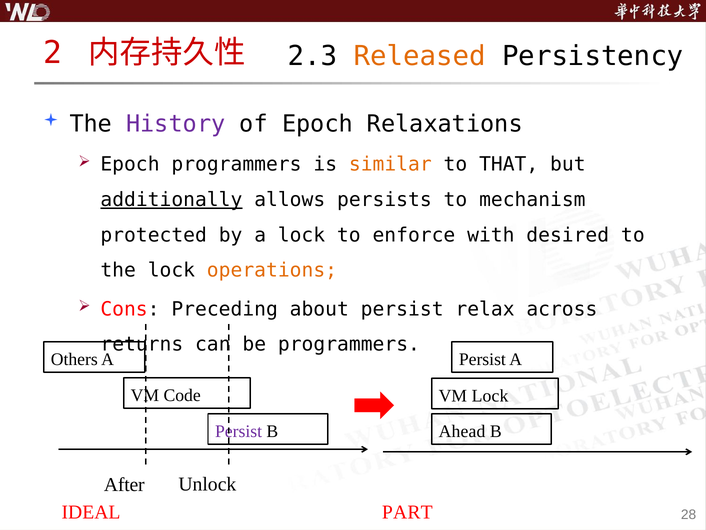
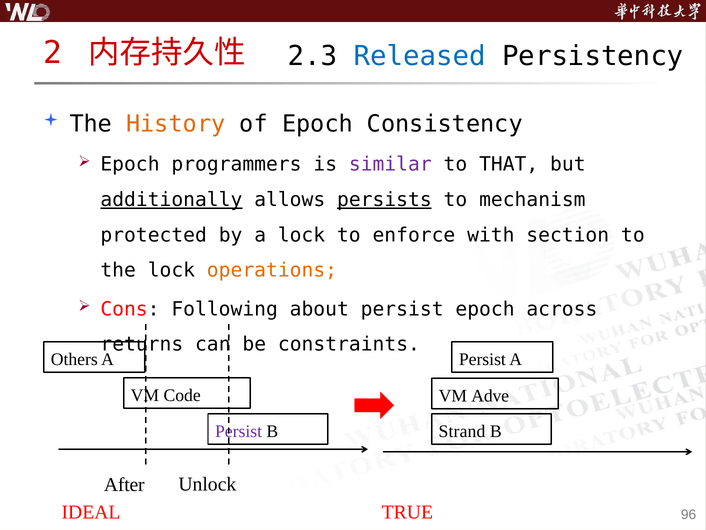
Released colour: orange -> blue
History colour: purple -> orange
Relaxations: Relaxations -> Consistency
similar colour: orange -> purple
persists underline: none -> present
desired: desired -> section
Preceding: Preceding -> Following
persist relax: relax -> epoch
be programmers: programmers -> constraints
VM Lock: Lock -> Adve
Ahead: Ahead -> Strand
PART: PART -> TRUE
28: 28 -> 96
